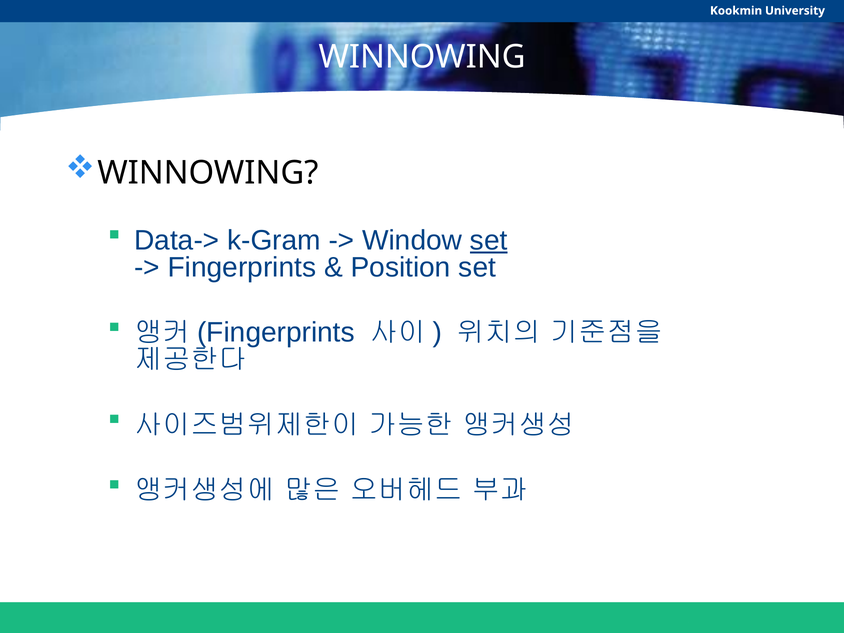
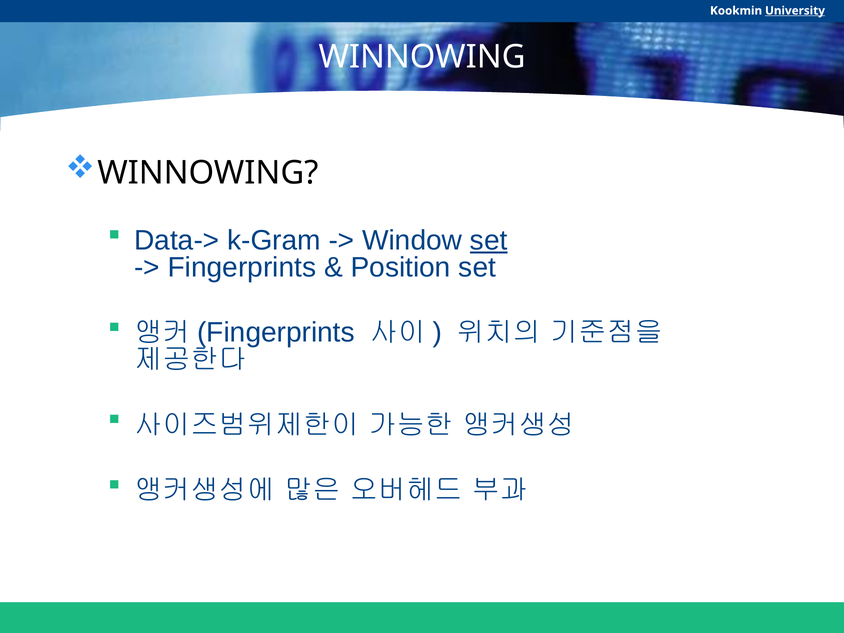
University underline: none -> present
